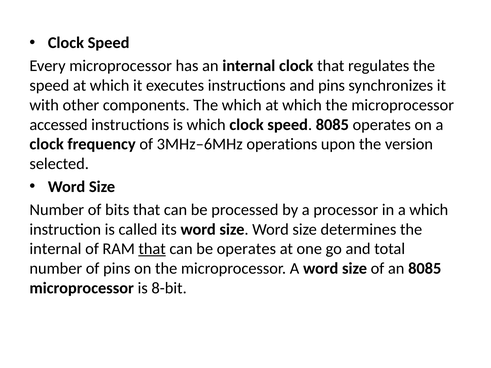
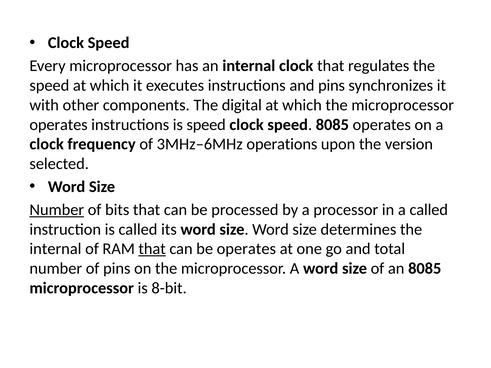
The which: which -> digital
accessed at (59, 125): accessed -> operates
is which: which -> speed
Number at (57, 210) underline: none -> present
a which: which -> called
